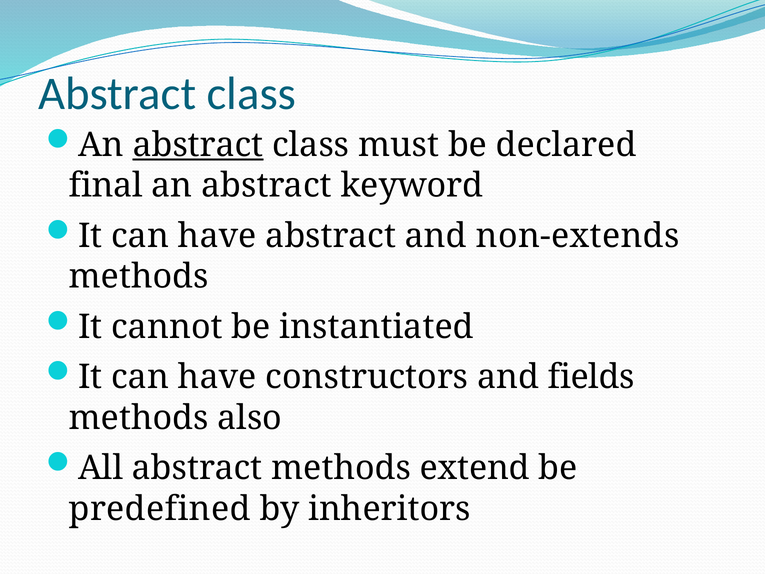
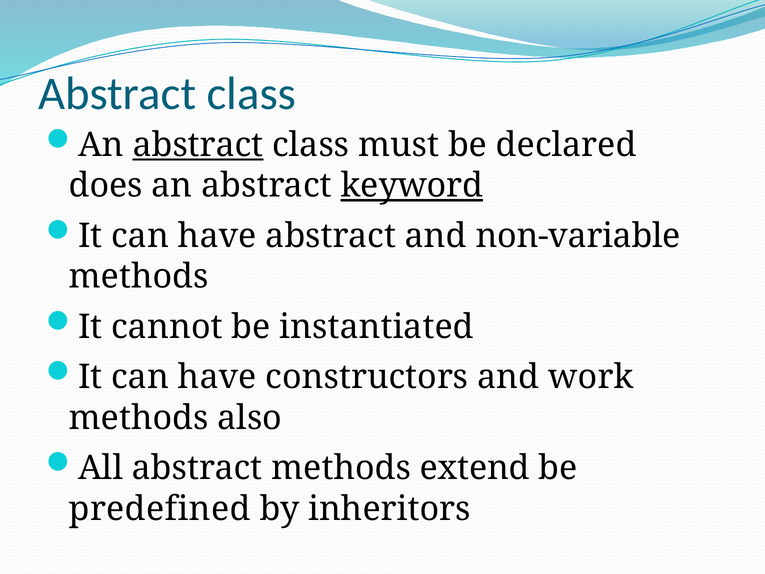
final: final -> does
keyword underline: none -> present
non-extends: non-extends -> non-variable
fields: fields -> work
